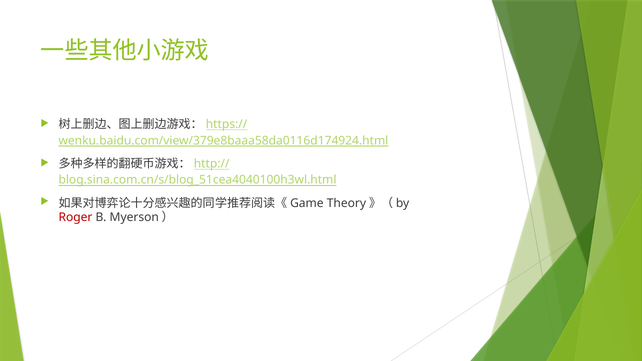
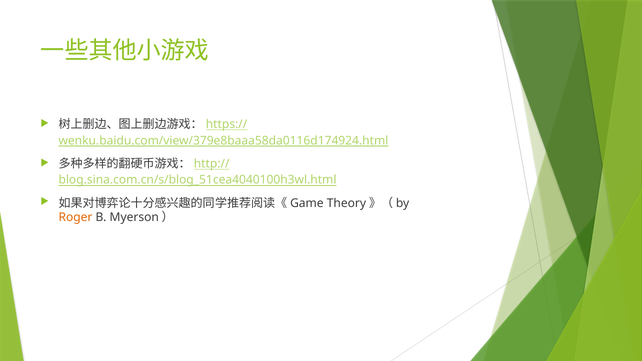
Roger colour: red -> orange
